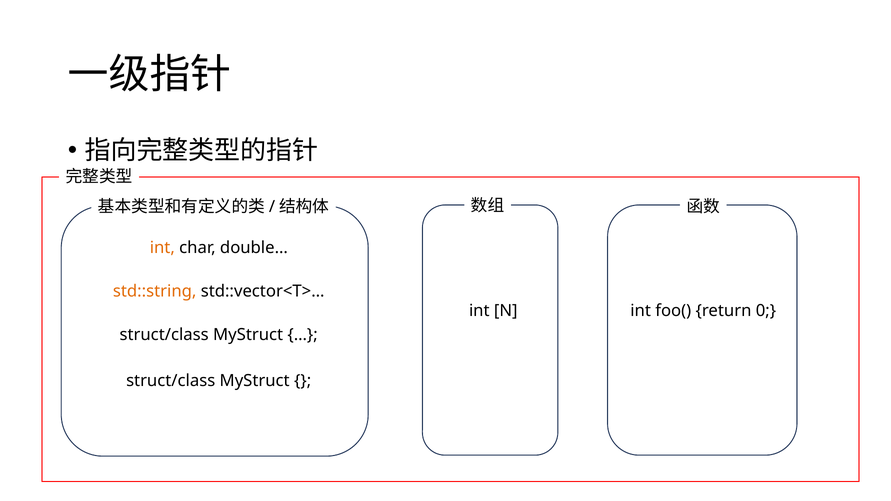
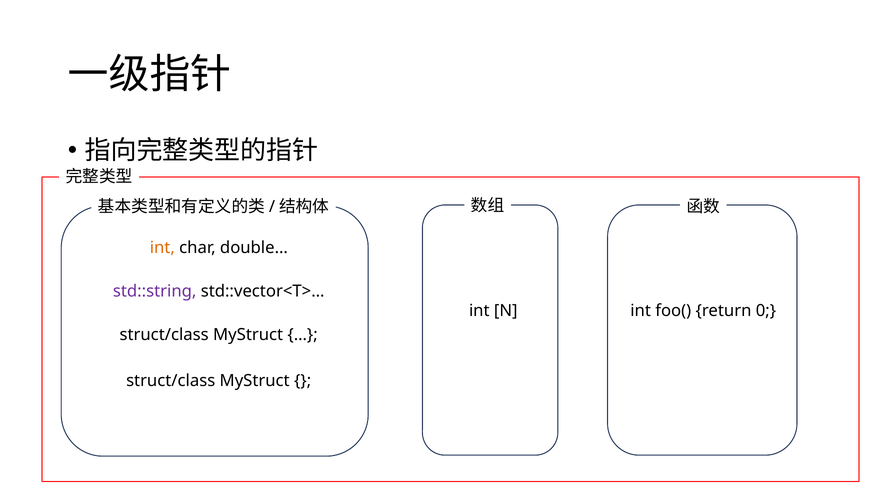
std::string colour: orange -> purple
